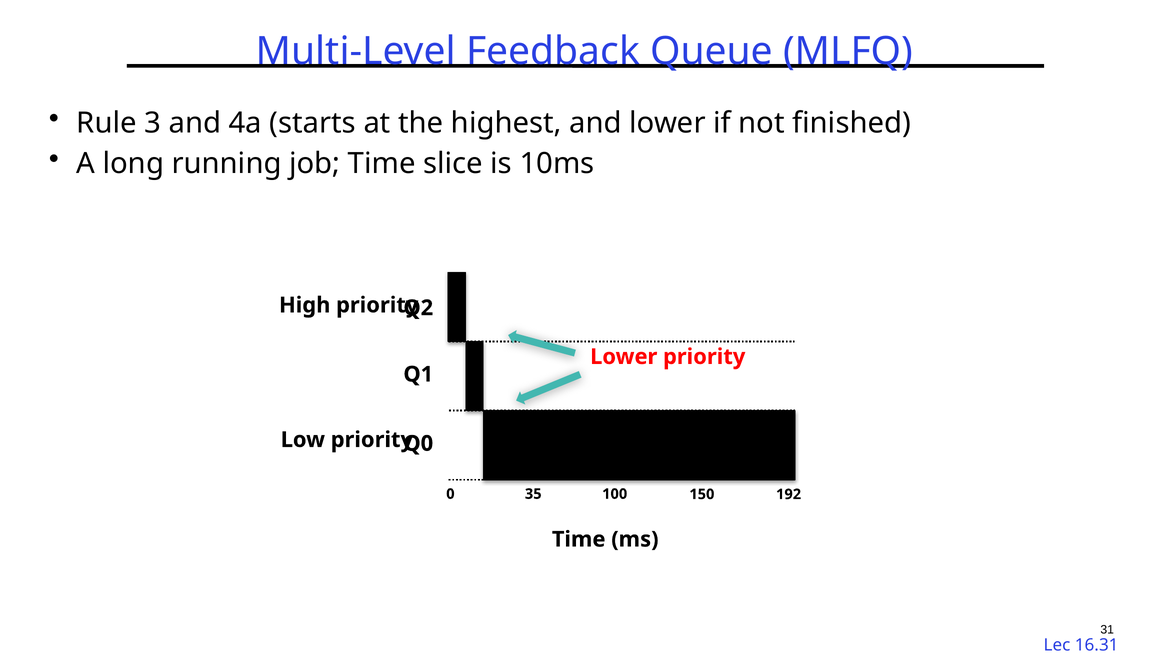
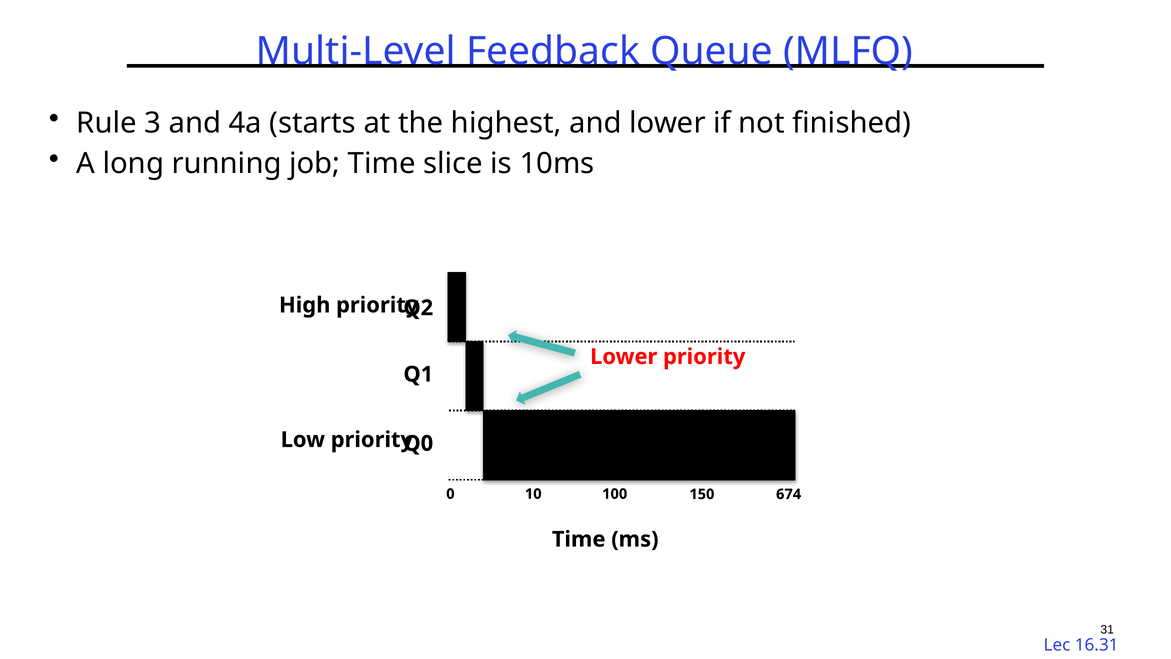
35: 35 -> 10
192: 192 -> 674
